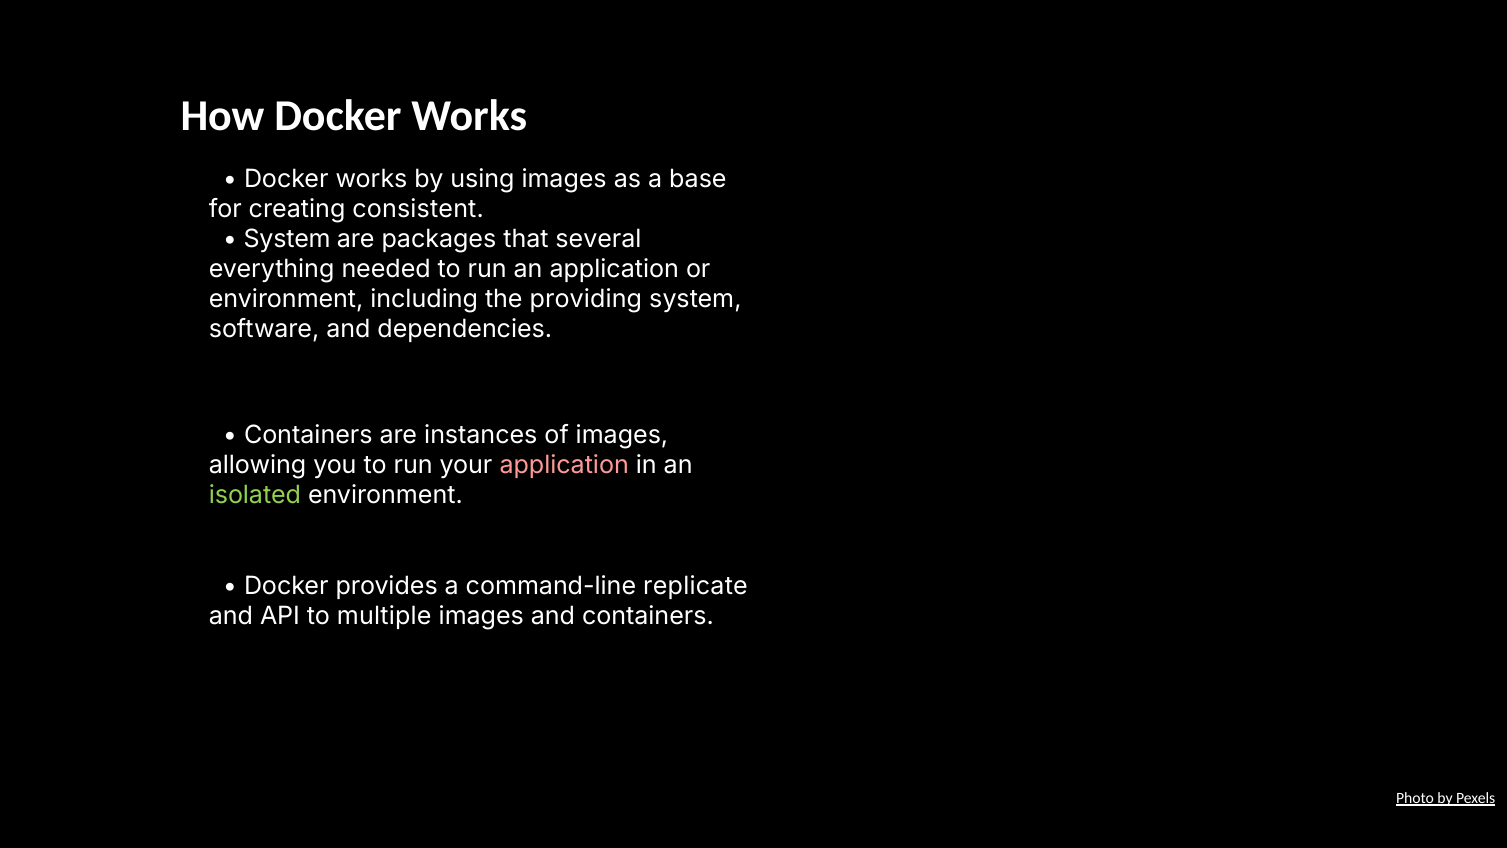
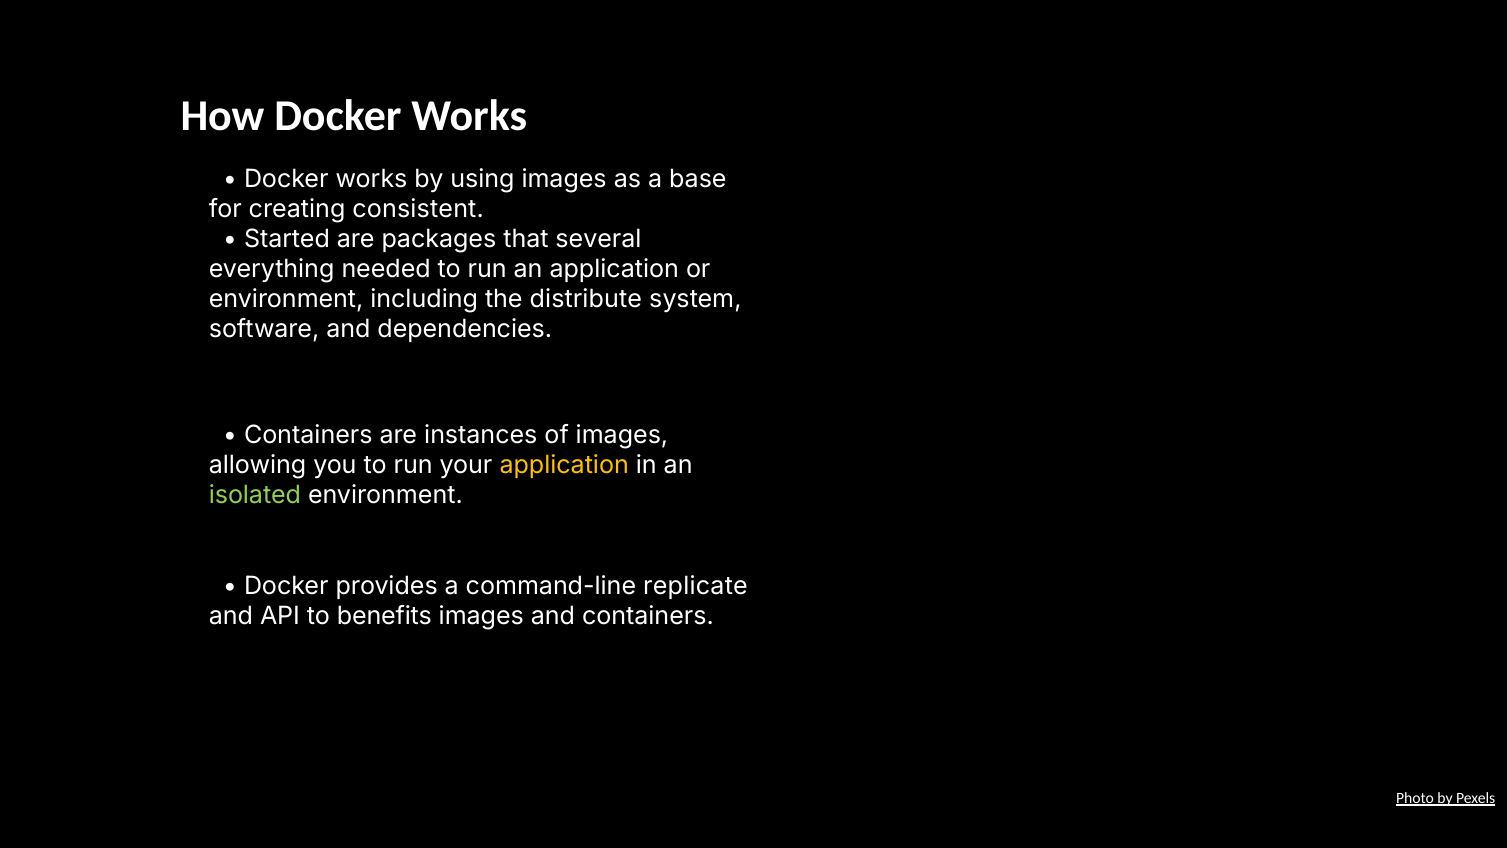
System at (287, 239): System -> Started
providing: providing -> distribute
application at (564, 465) colour: pink -> yellow
multiple: multiple -> benefits
